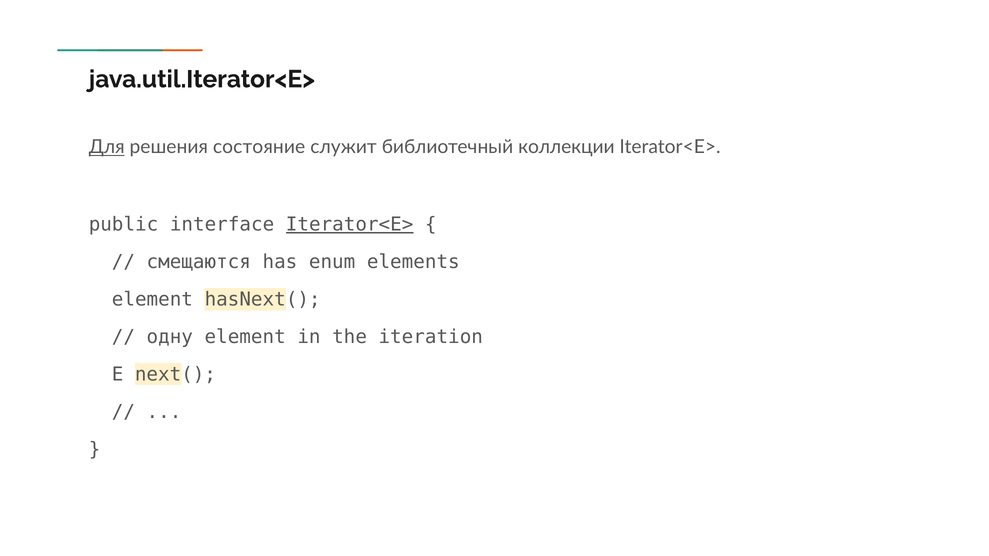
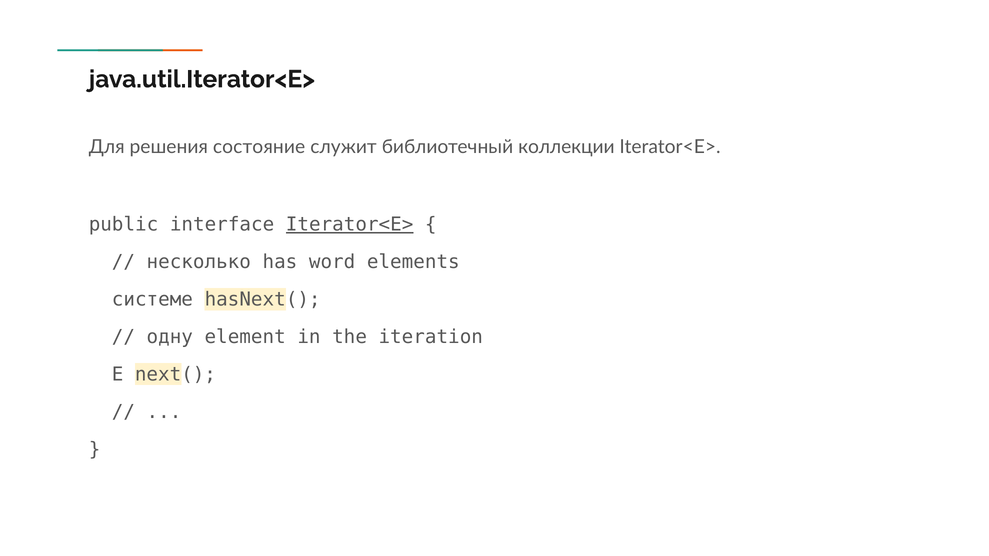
Для underline: present -> none
смещаются: смещаются -> несколько
enum: enum -> word
element at (152, 300): element -> системе
